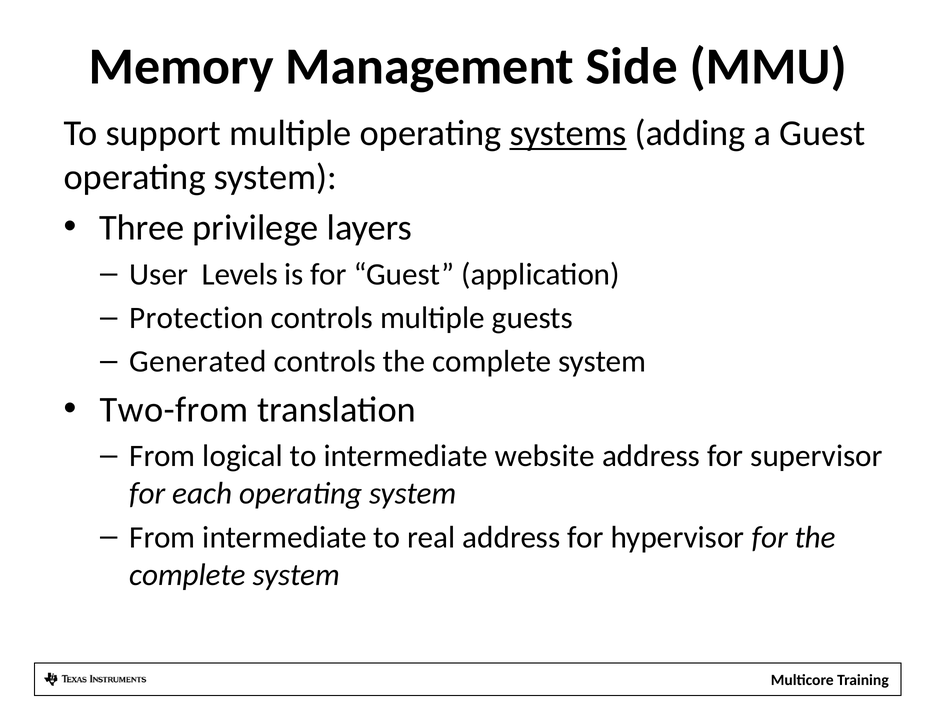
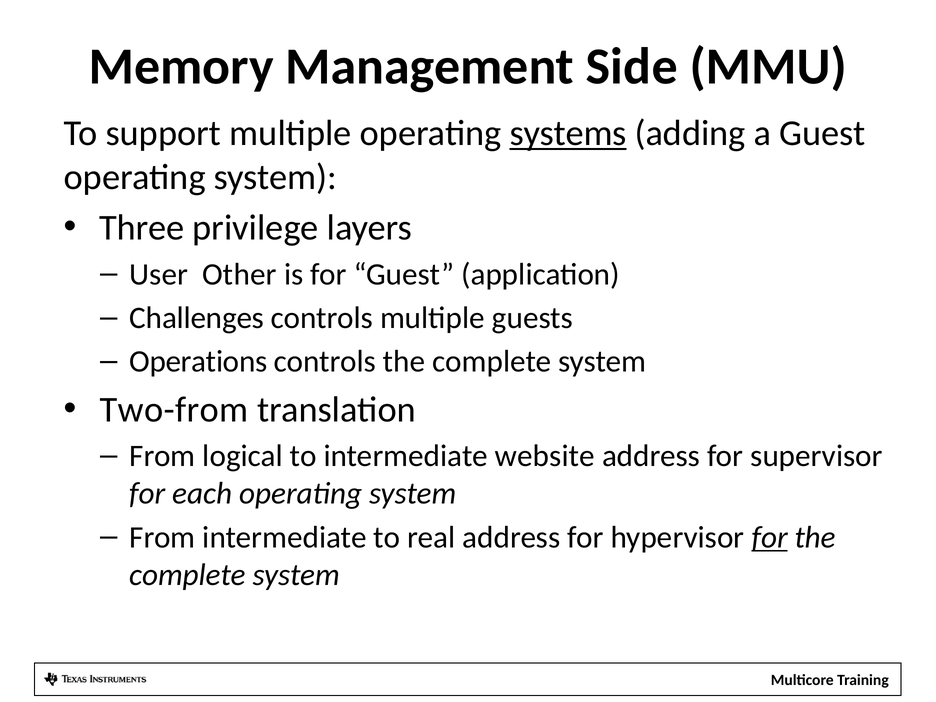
Levels: Levels -> Other
Protection: Protection -> Challenges
Generated: Generated -> Operations
for at (770, 537) underline: none -> present
